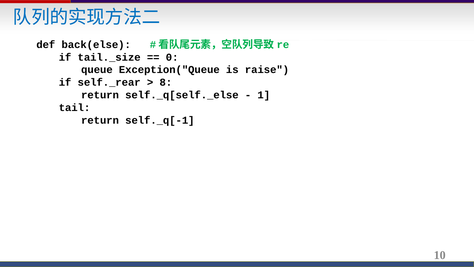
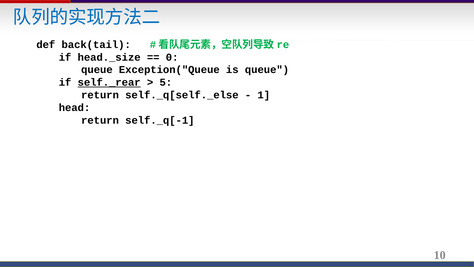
back(else: back(else -> back(tail
tail._size: tail._size -> head._size
is raise: raise -> queue
self._rear underline: none -> present
8: 8 -> 5
tail: tail -> head
